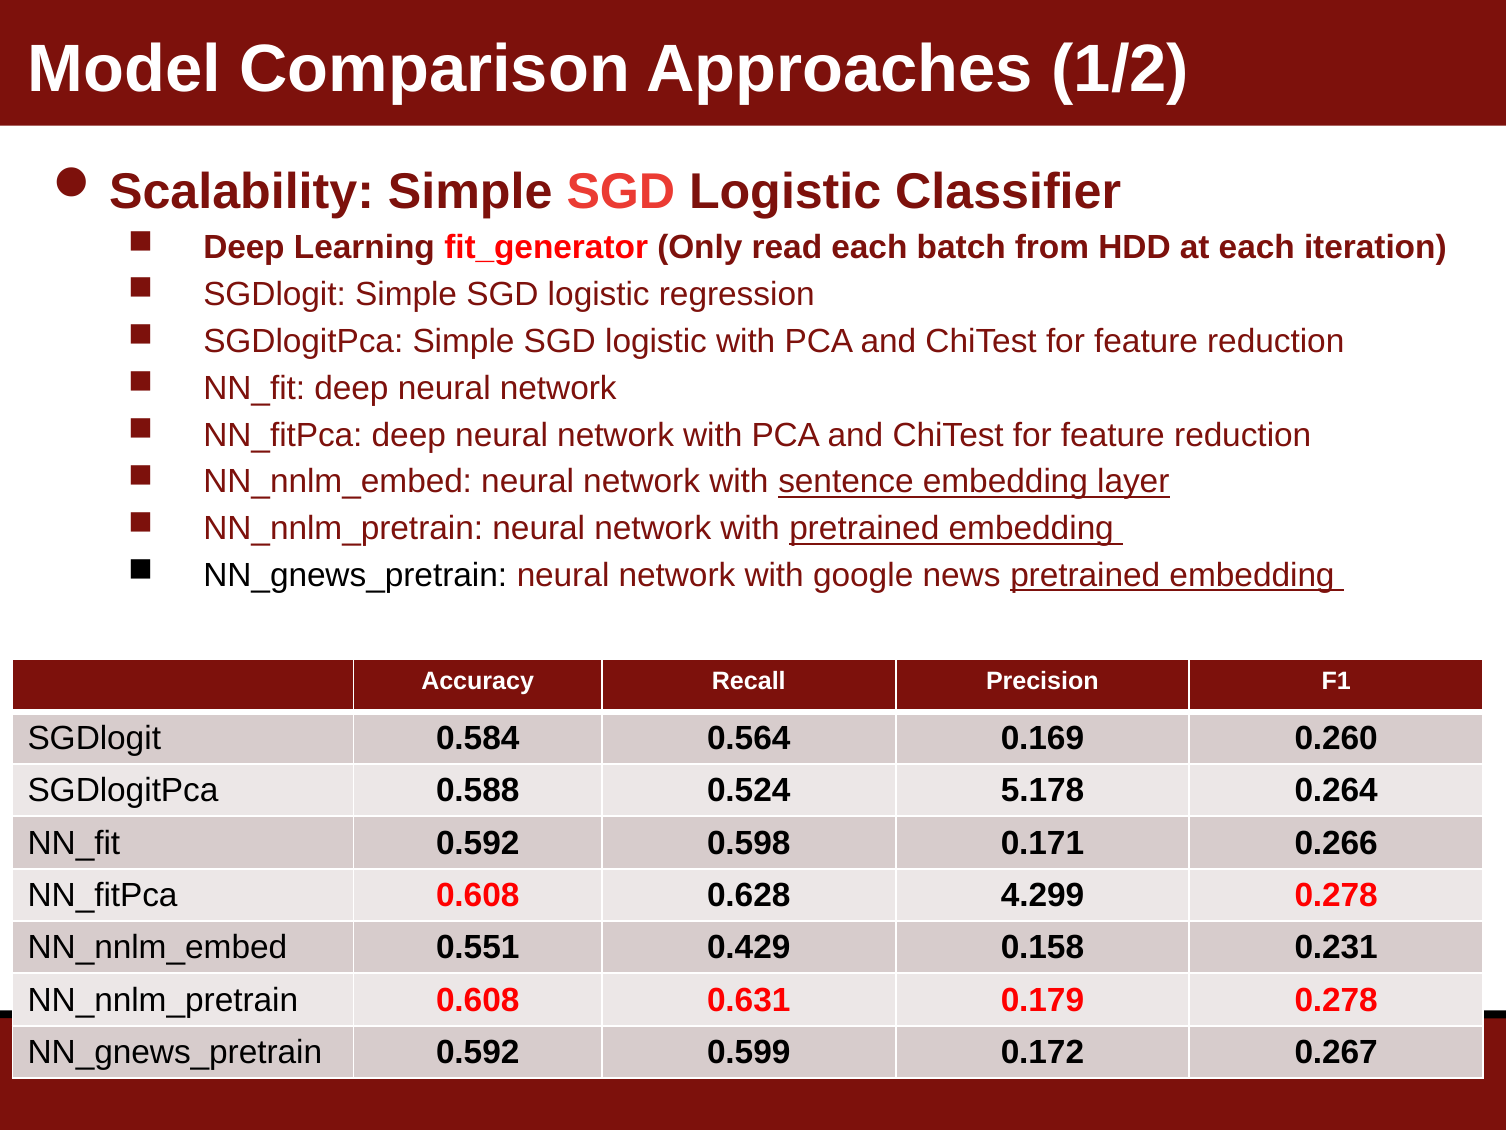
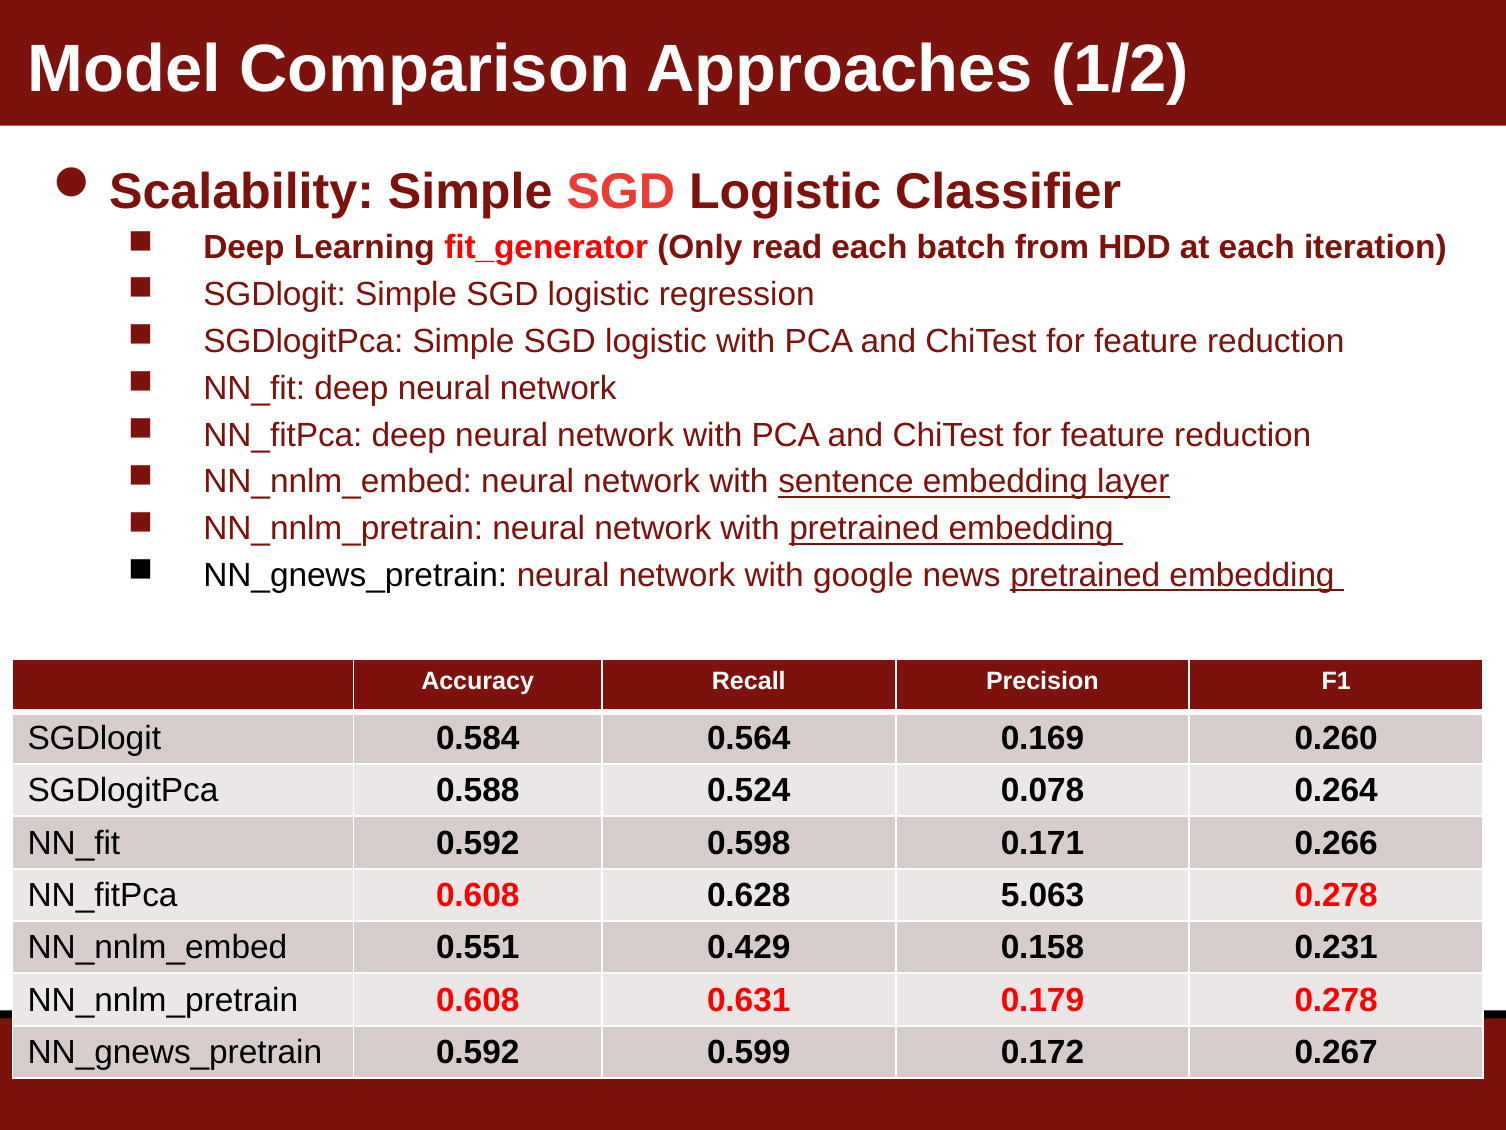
5.178: 5.178 -> 0.078
4.299: 4.299 -> 5.063
